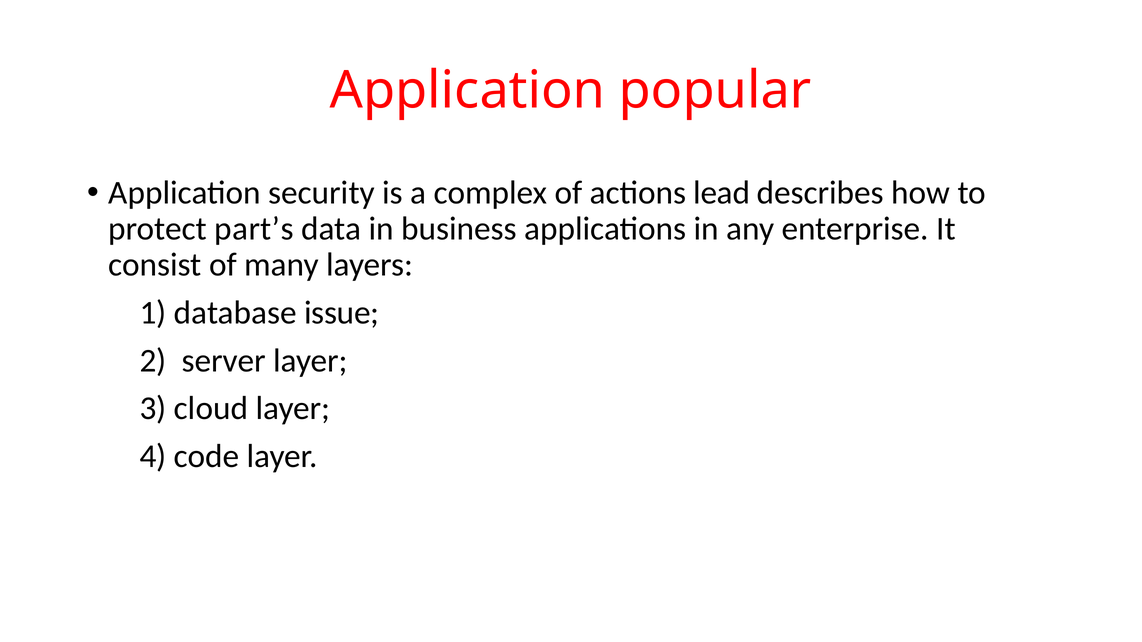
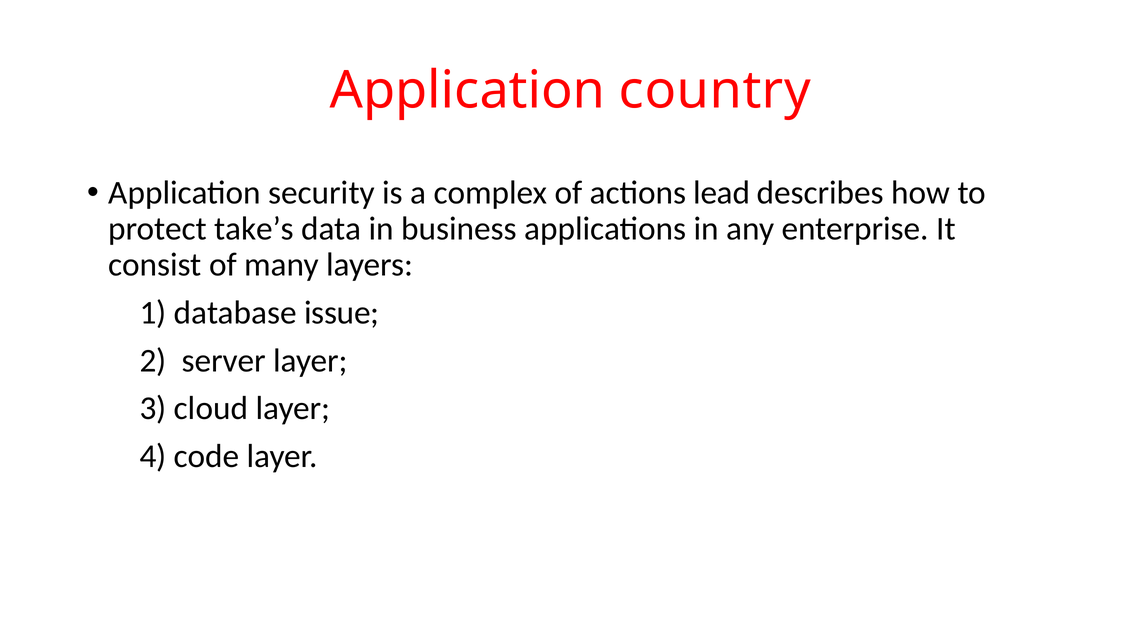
popular: popular -> country
part’s: part’s -> take’s
